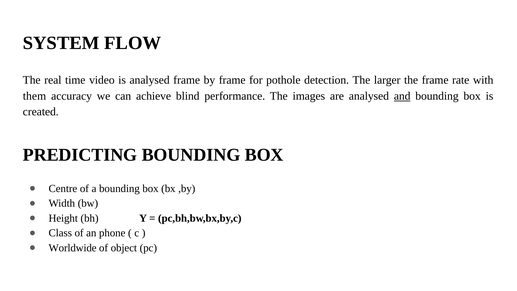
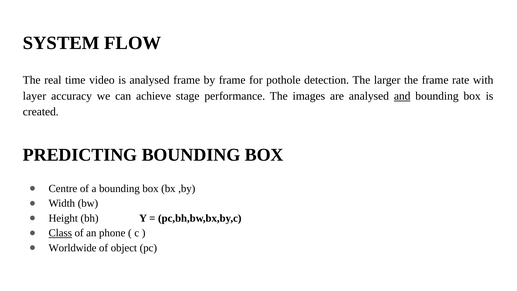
them: them -> layer
blind: blind -> stage
Class underline: none -> present
